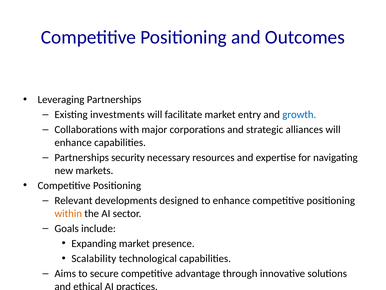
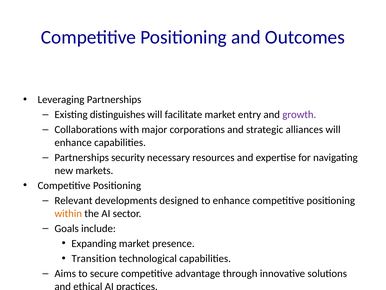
investments: investments -> distinguishes
growth at (299, 114) colour: blue -> purple
Scalability: Scalability -> Transition
